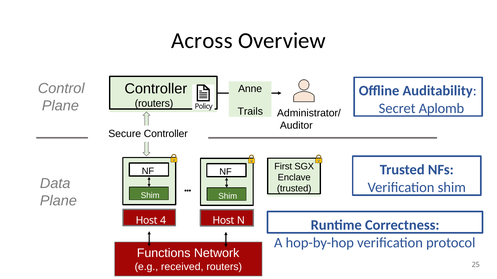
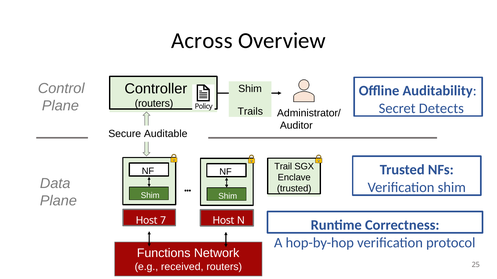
Anne at (250, 89): Anne -> Shim
Aplomb: Aplomb -> Detects
Secure Controller: Controller -> Auditable
First: First -> Trail
4: 4 -> 7
